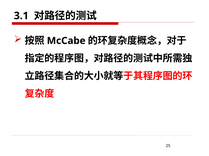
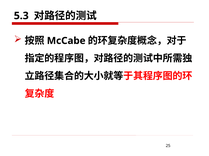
3.1: 3.1 -> 5.3
